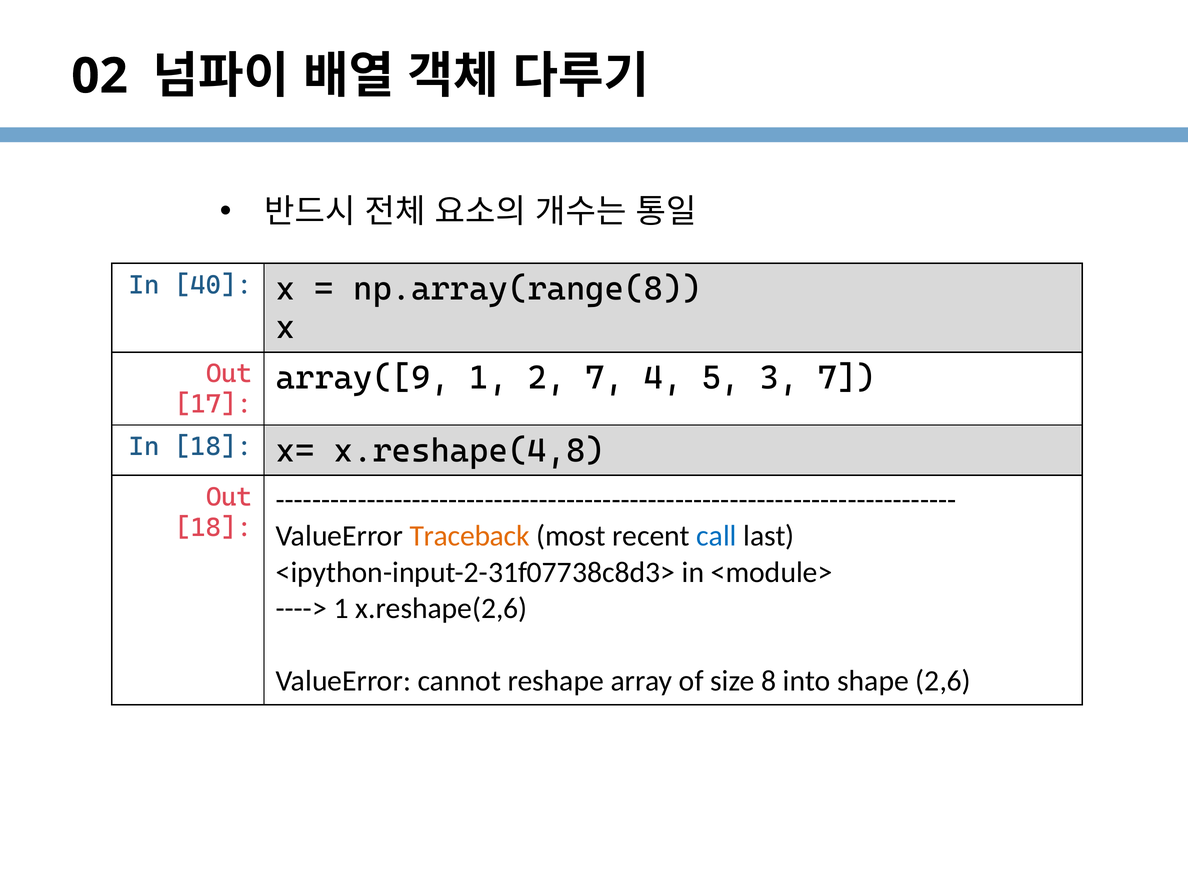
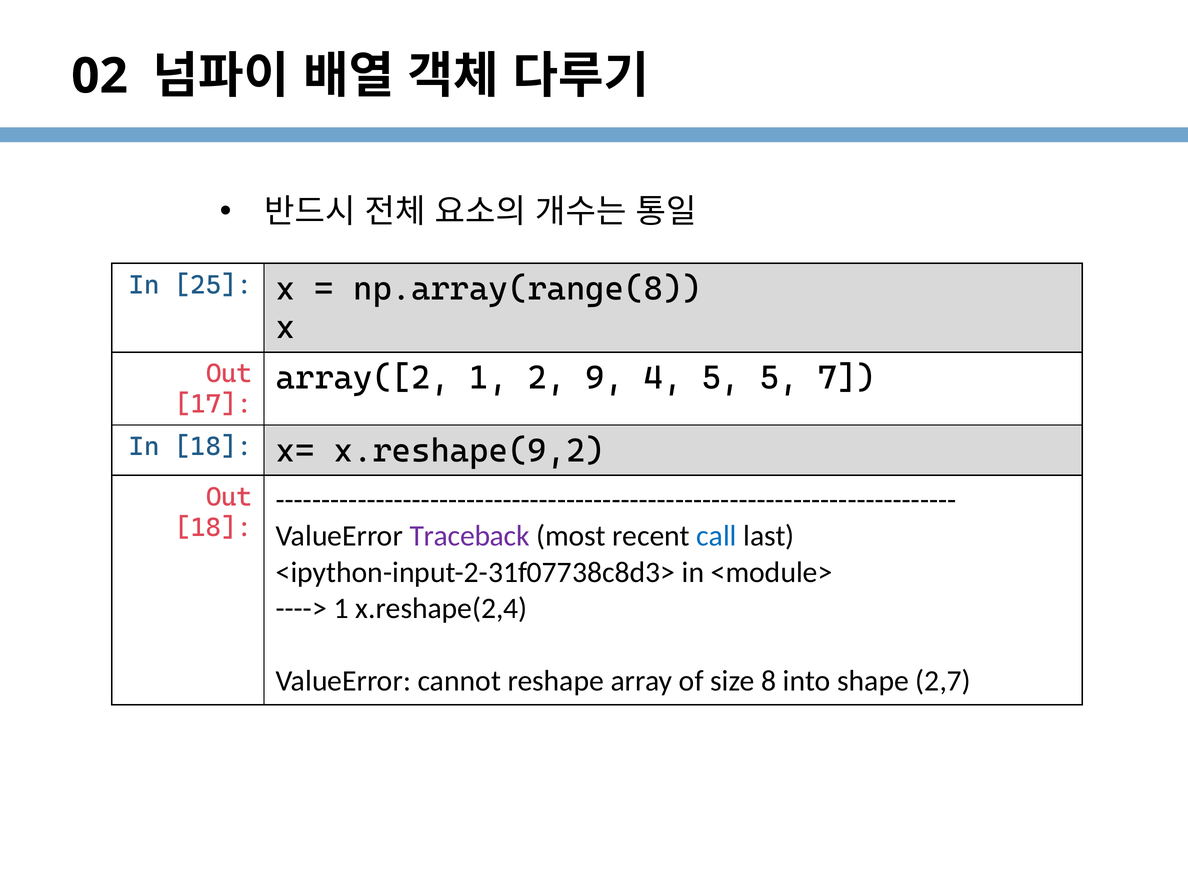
40: 40 -> 25
array([9: array([9 -> array([2
2 7: 7 -> 9
5 3: 3 -> 5
x.reshape(4,8: x.reshape(4,8 -> x.reshape(9,2
Traceback colour: orange -> purple
x.reshape(2,6: x.reshape(2,6 -> x.reshape(2,4
2,6: 2,6 -> 2,7
